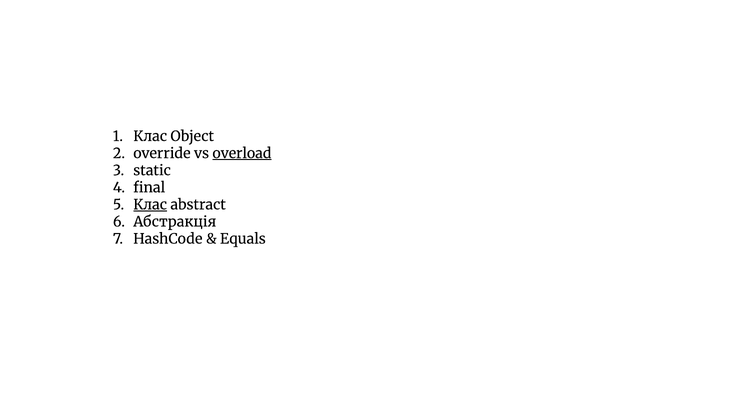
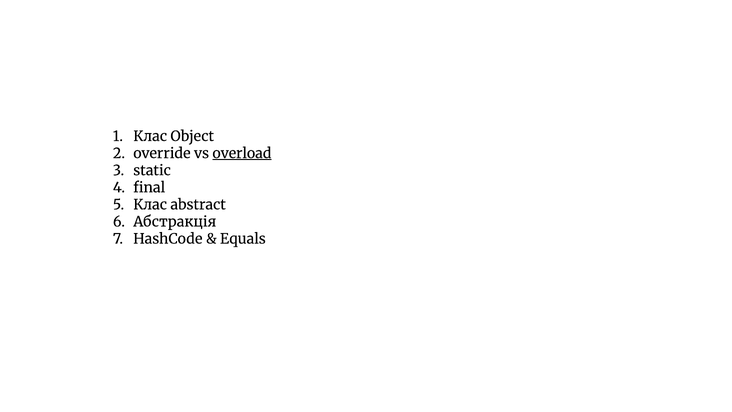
Клас at (150, 205) underline: present -> none
